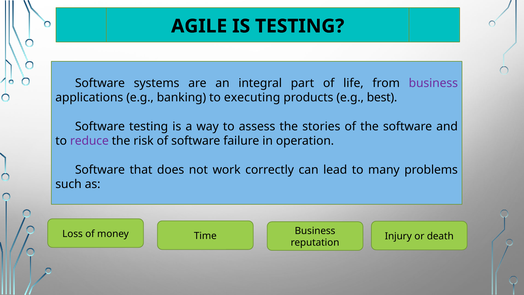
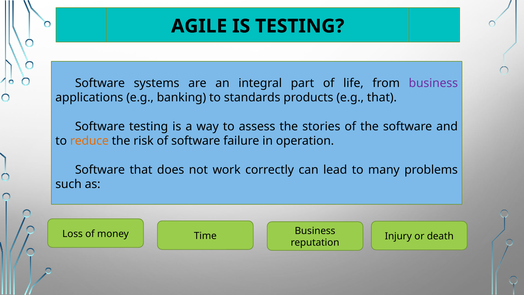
executing: executing -> standards
e.g best: best -> that
reduce colour: purple -> orange
